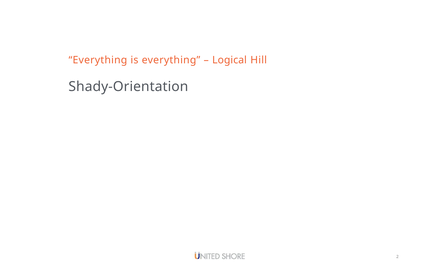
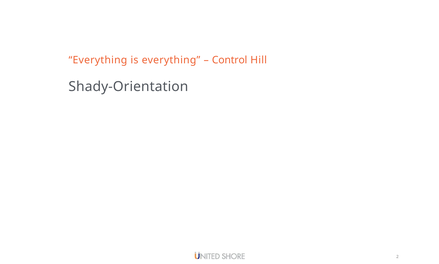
Logical: Logical -> Control
